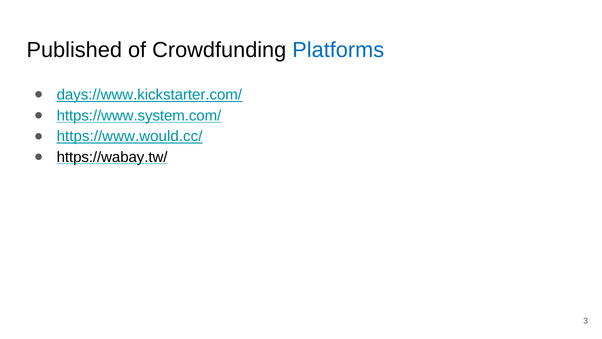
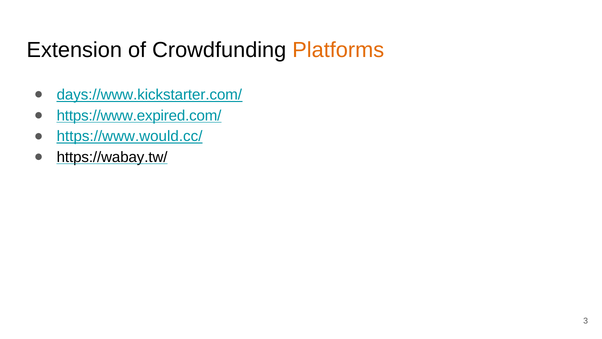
Published: Published -> Extension
Platforms colour: blue -> orange
https://www.system.com/: https://www.system.com/ -> https://www.expired.com/
